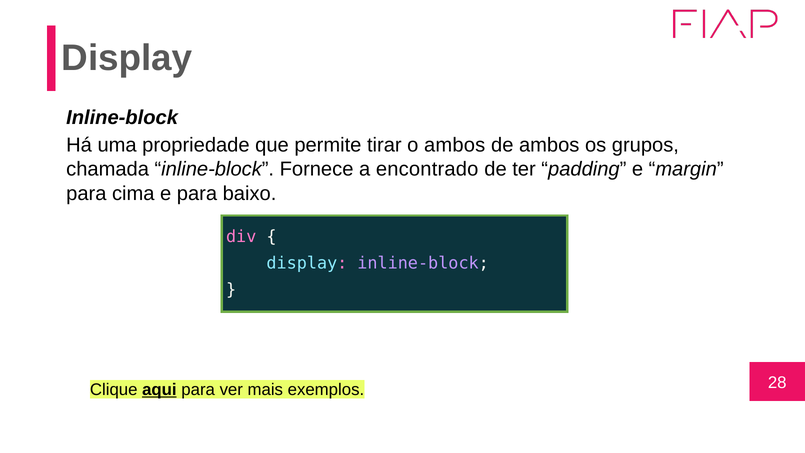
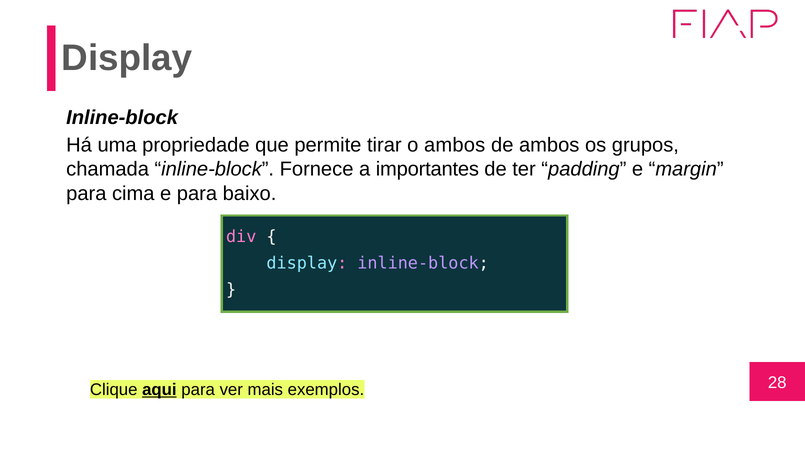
encontrado: encontrado -> importantes
